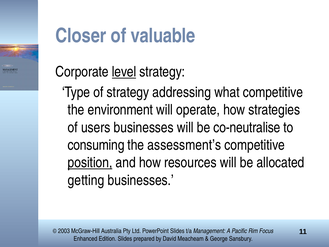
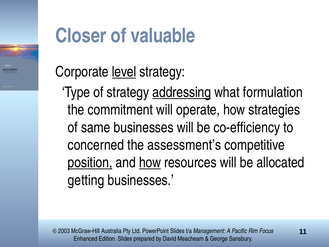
addressing underline: none -> present
what competitive: competitive -> formulation
environment: environment -> commitment
users: users -> same
co-neutralise: co-neutralise -> co-efficiency
consuming: consuming -> concerned
how at (150, 162) underline: none -> present
